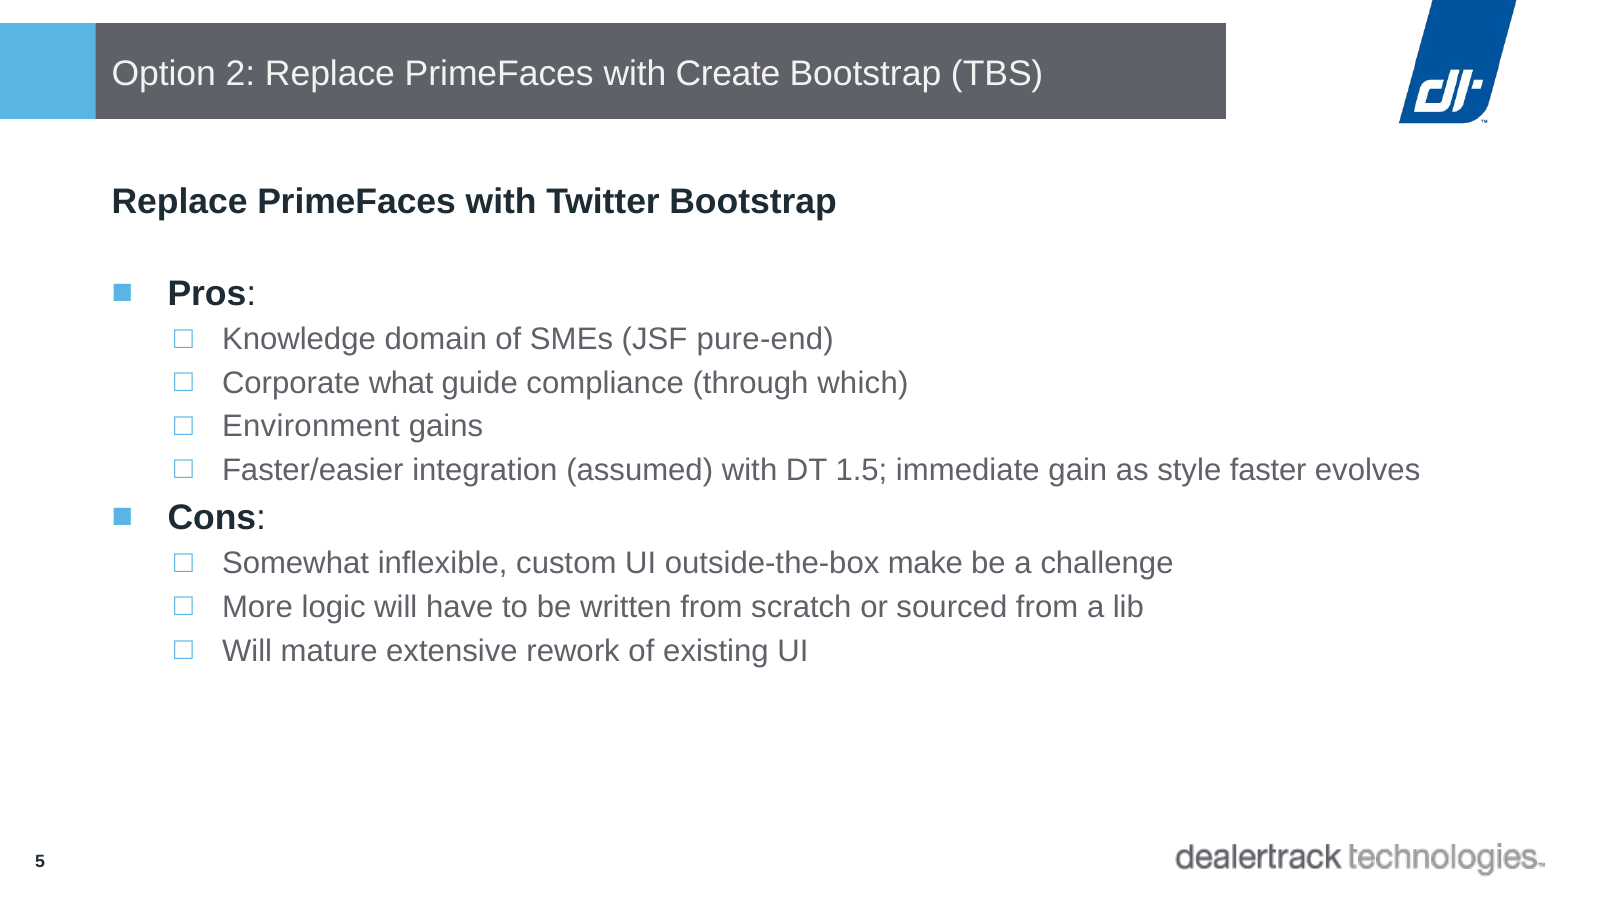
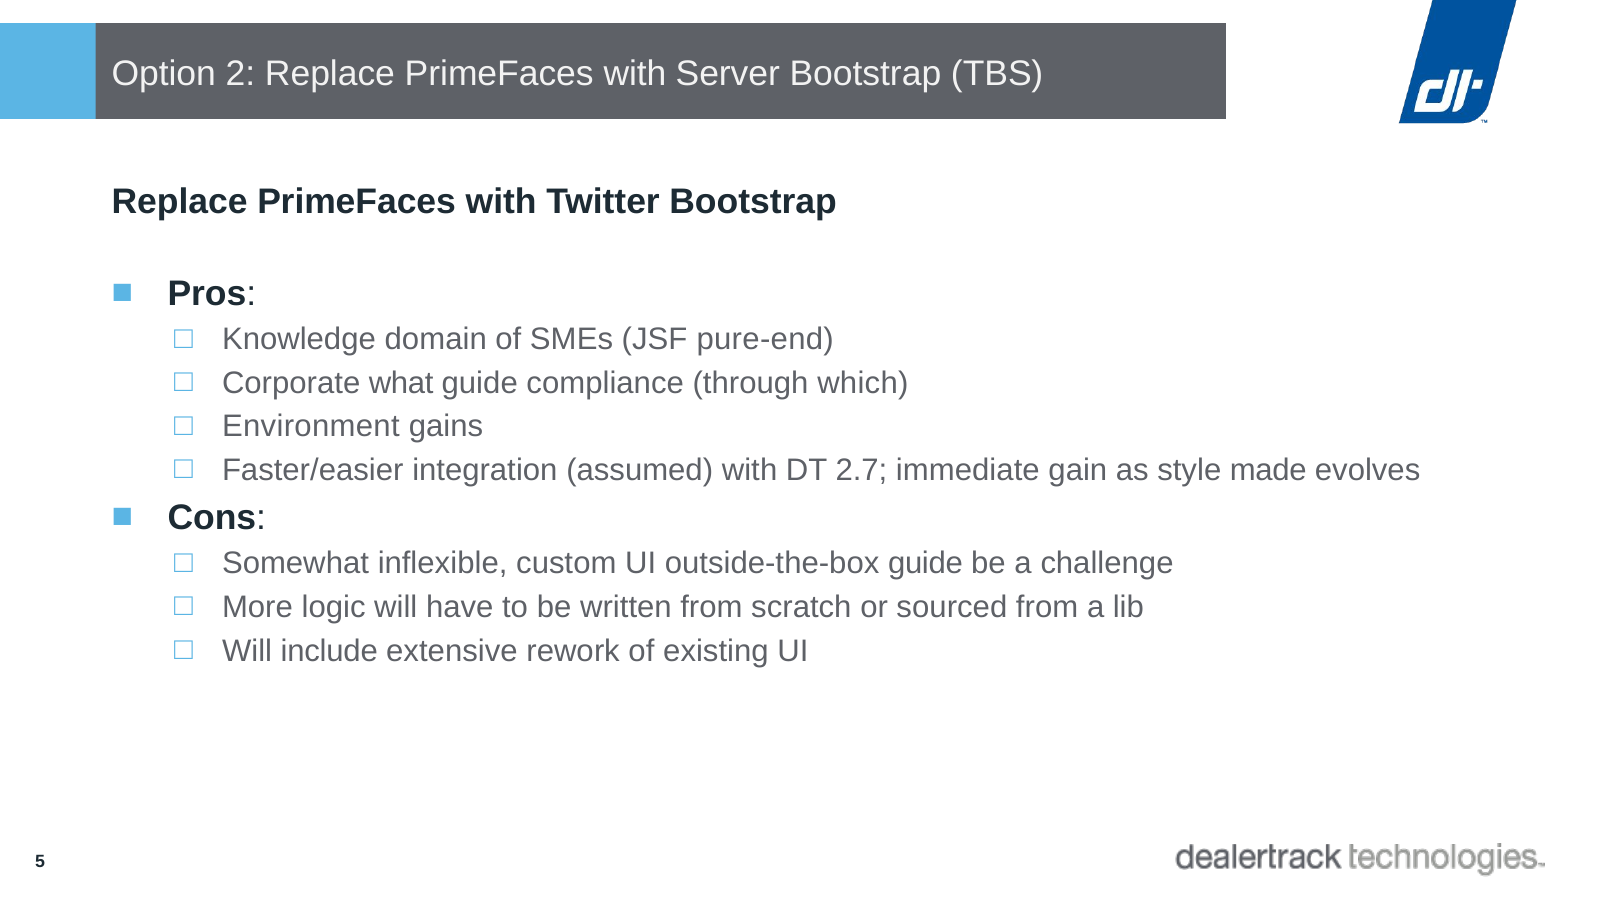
Create: Create -> Server
1.5: 1.5 -> 2.7
faster: faster -> made
outside-the-box make: make -> guide
mature: mature -> include
